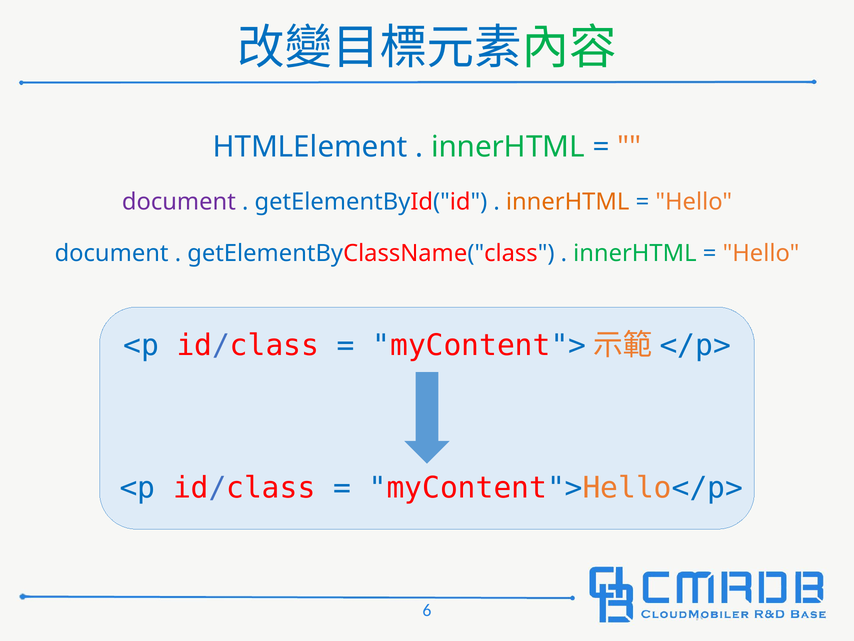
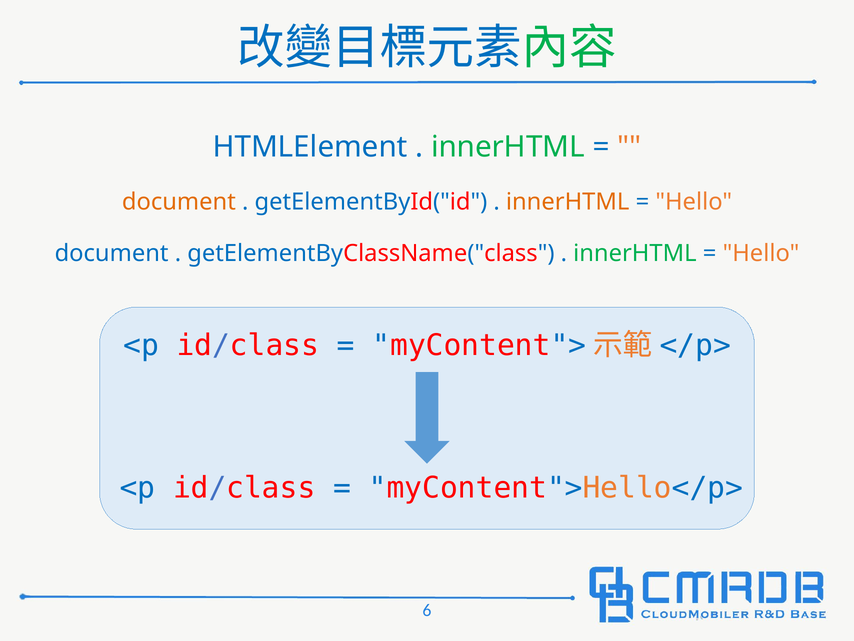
document at (179, 202) colour: purple -> orange
